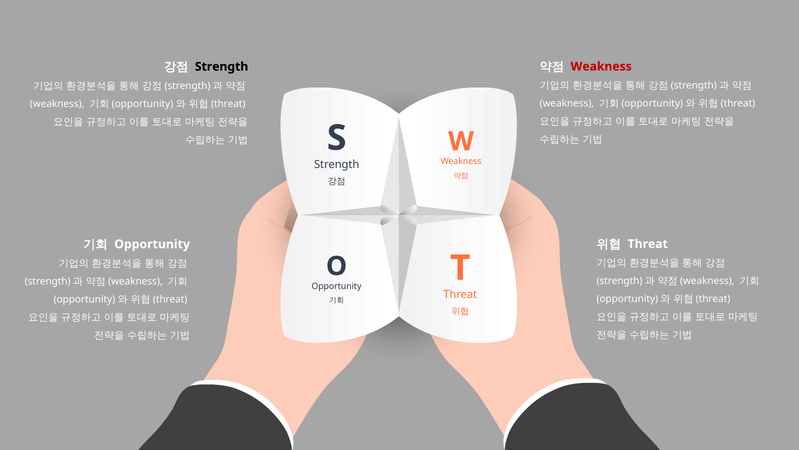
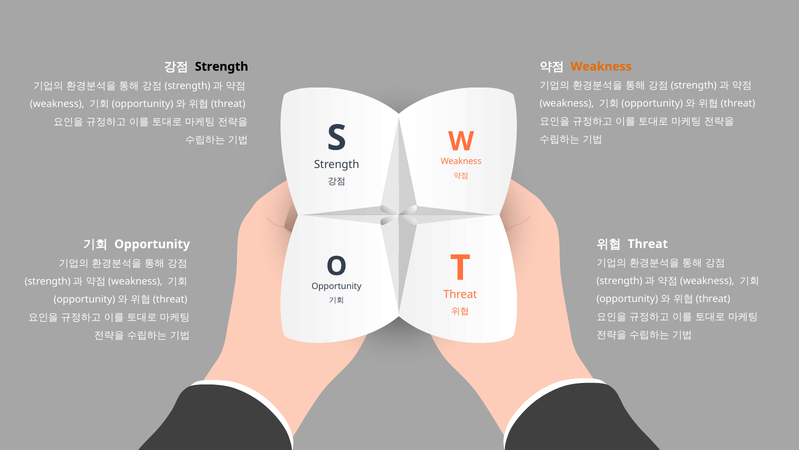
Weakness at (601, 66) colour: red -> orange
